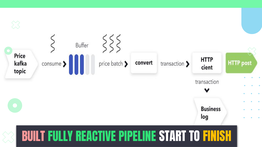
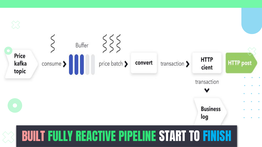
FINISH colour: yellow -> light blue
